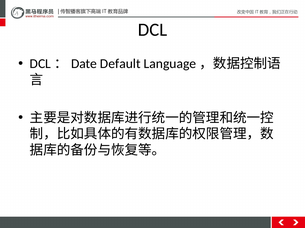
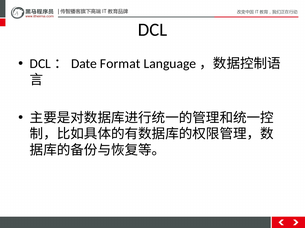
Default: Default -> Format
